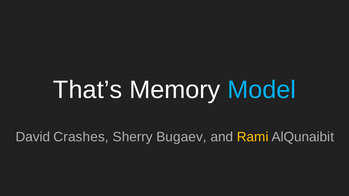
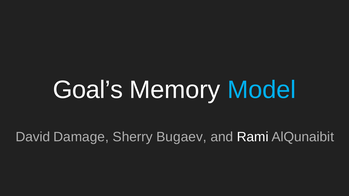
That’s: That’s -> Goal’s
Crashes: Crashes -> Damage
Rami colour: yellow -> white
